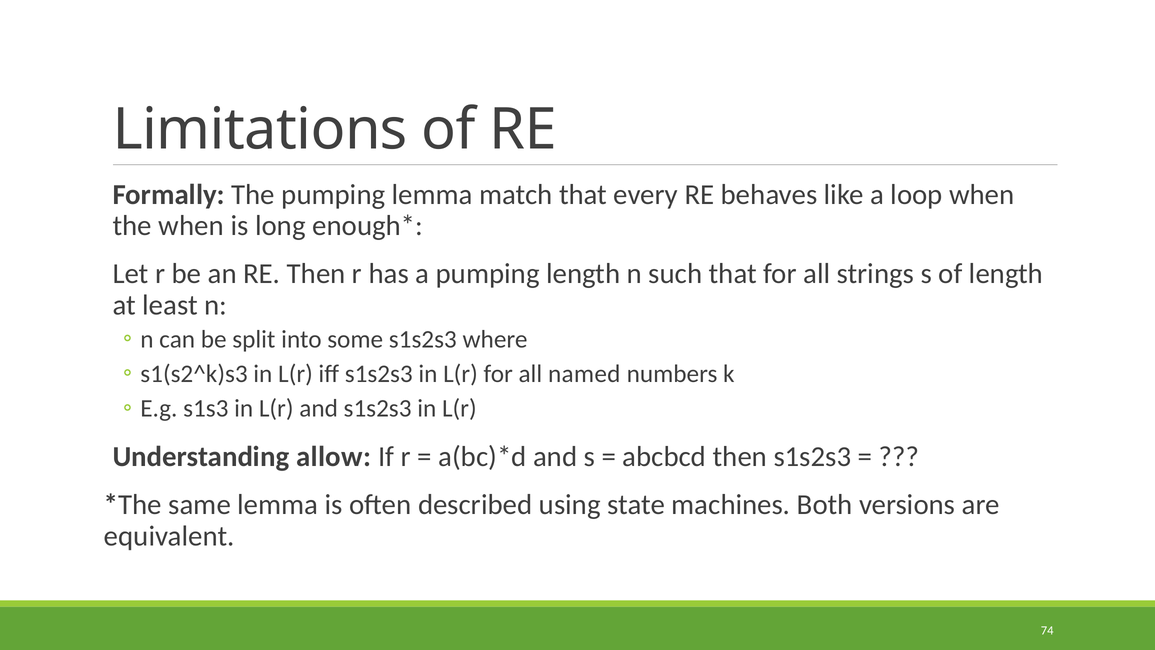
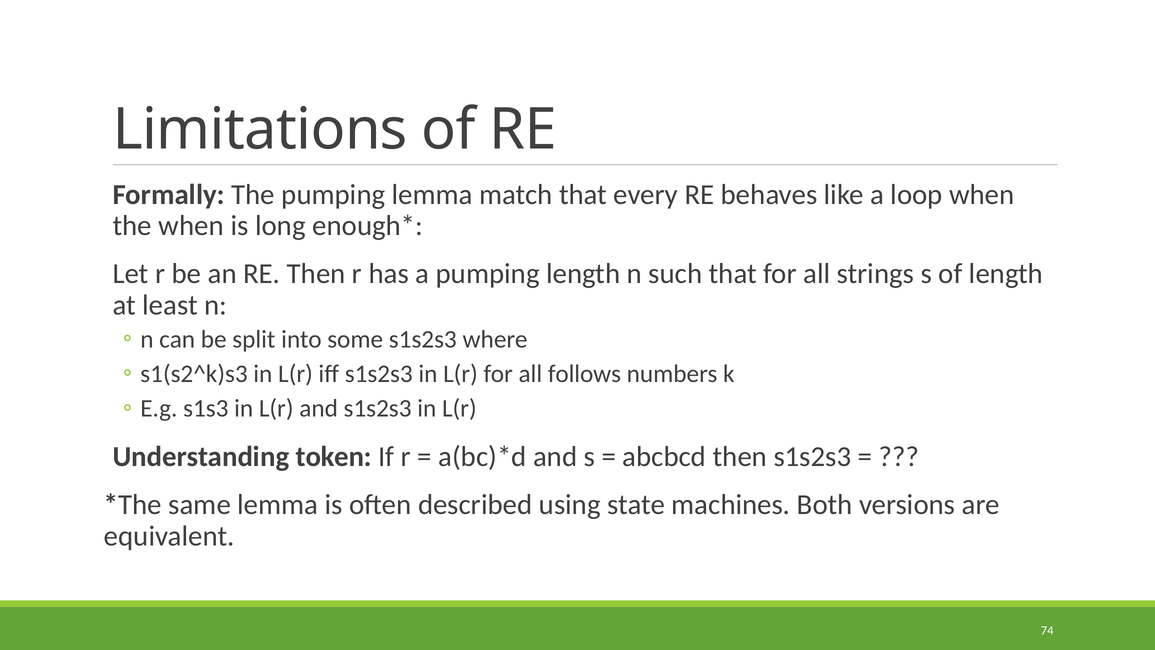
named: named -> follows
allow: allow -> token
